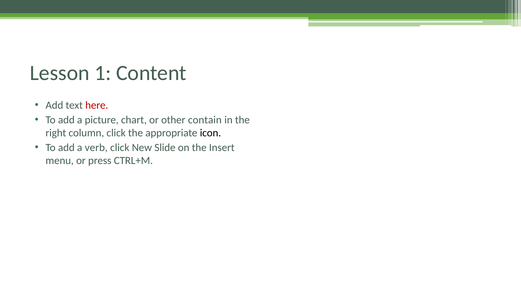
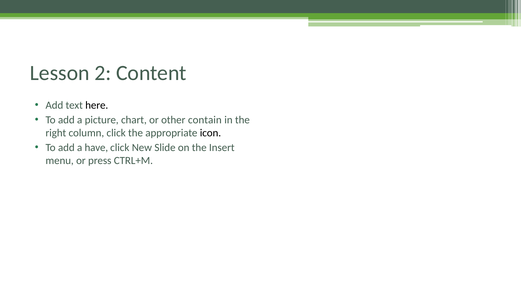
1: 1 -> 2
here colour: red -> black
verb: verb -> have
